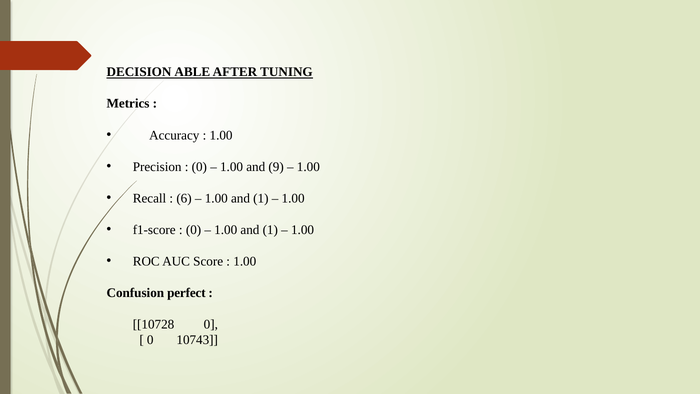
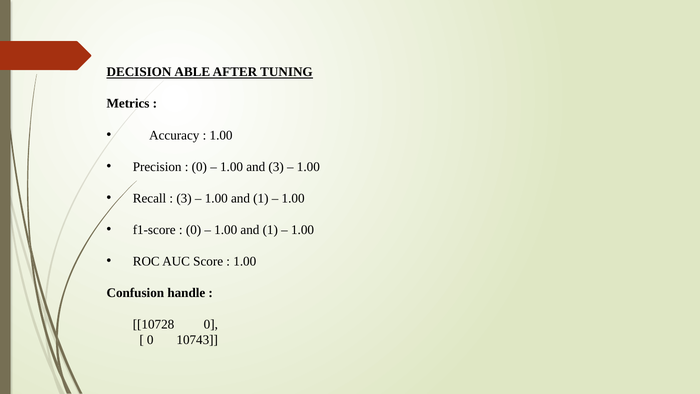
and 9: 9 -> 3
6 at (184, 198): 6 -> 3
perfect: perfect -> handle
